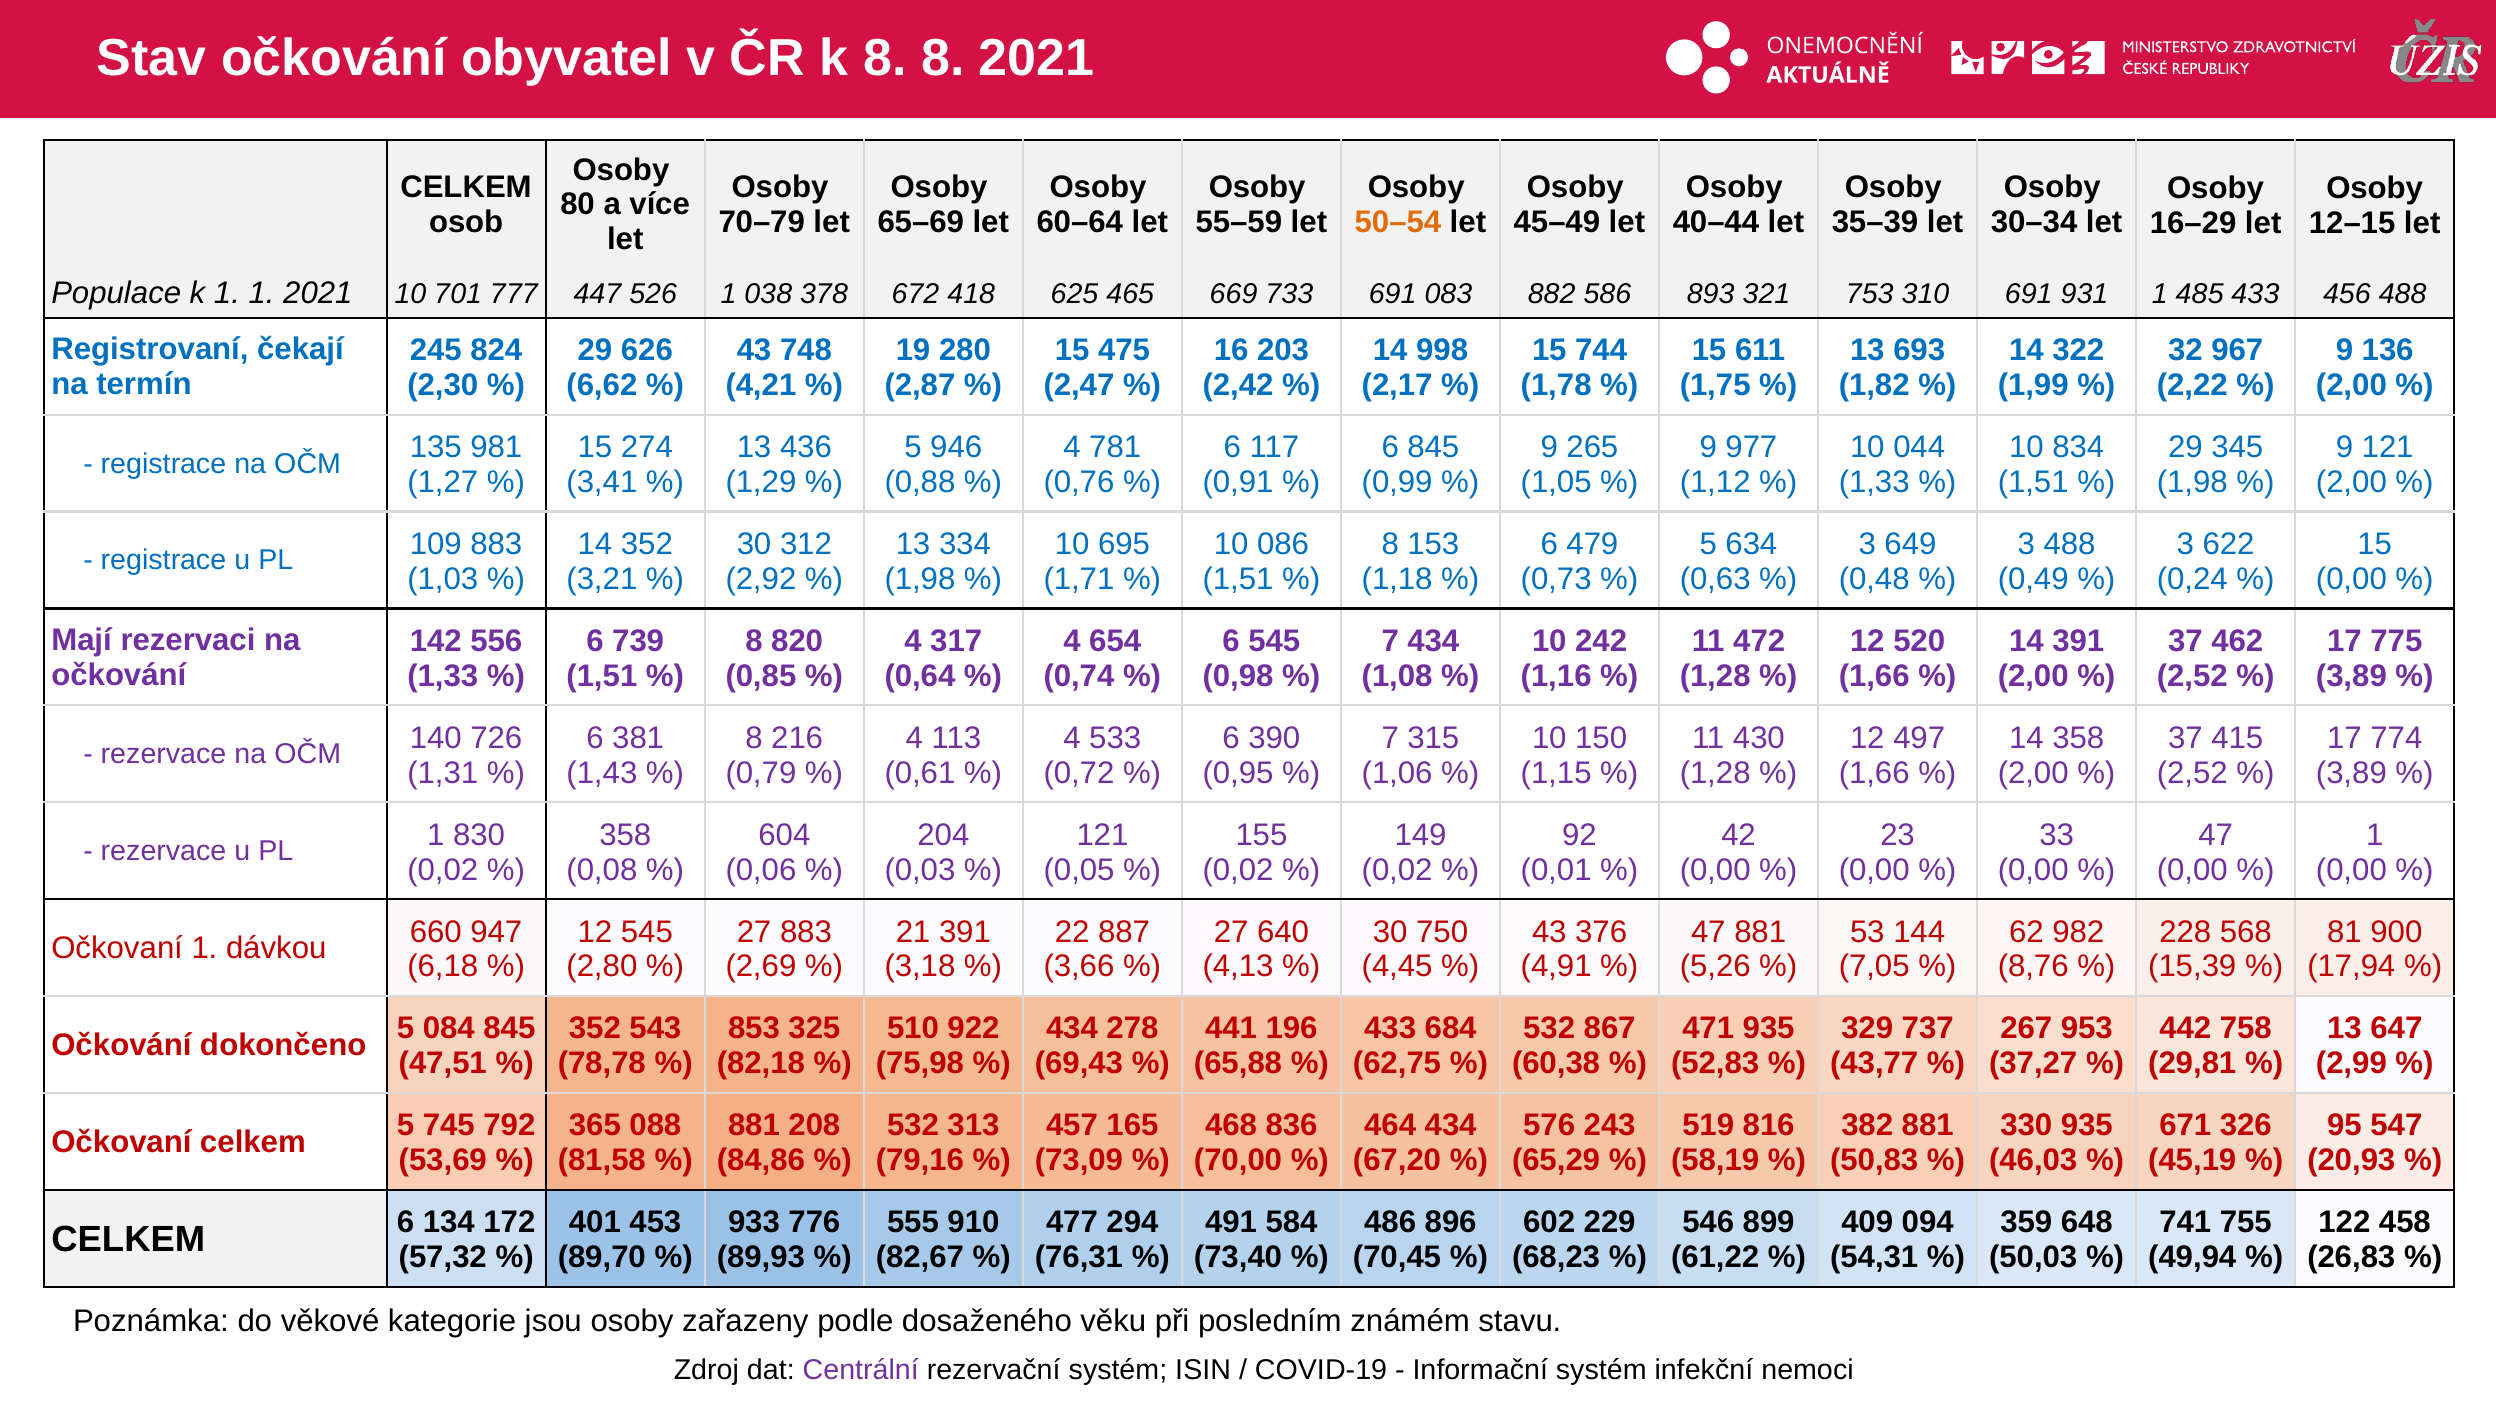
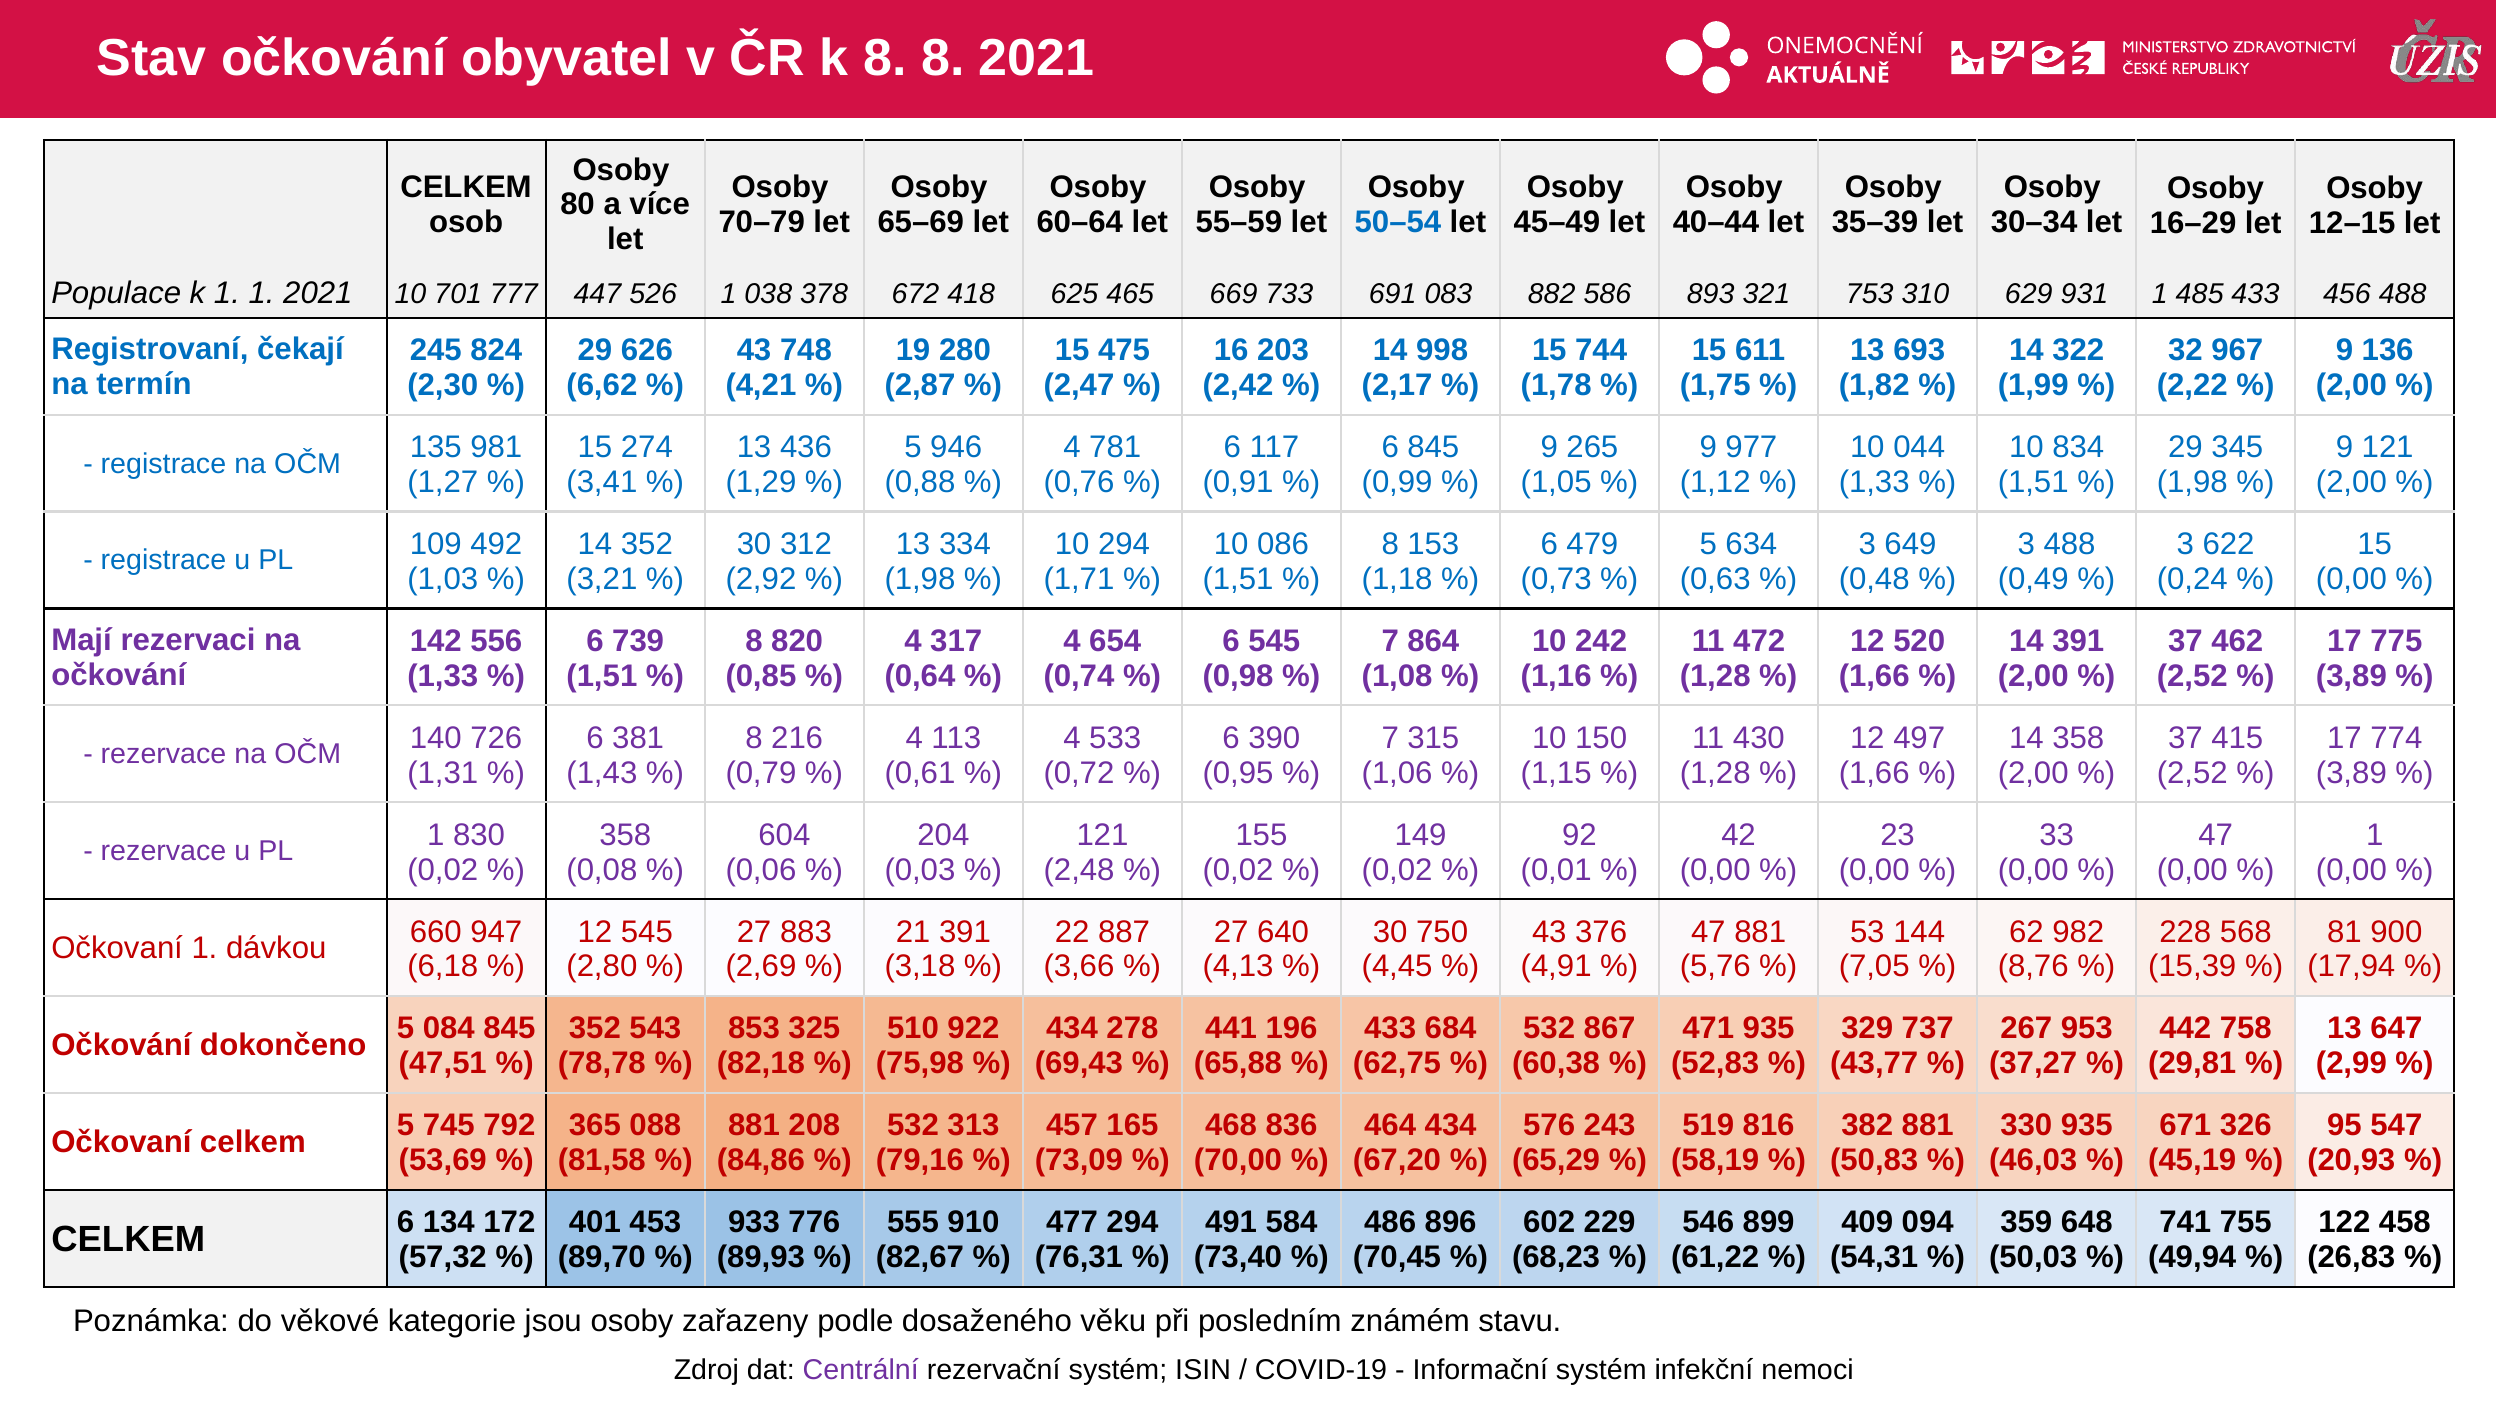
50–54 colour: orange -> blue
310 691: 691 -> 629
109 883: 883 -> 492
10 695: 695 -> 294
7 434: 434 -> 864
0,05: 0,05 -> 2,48
5,26: 5,26 -> 5,76
